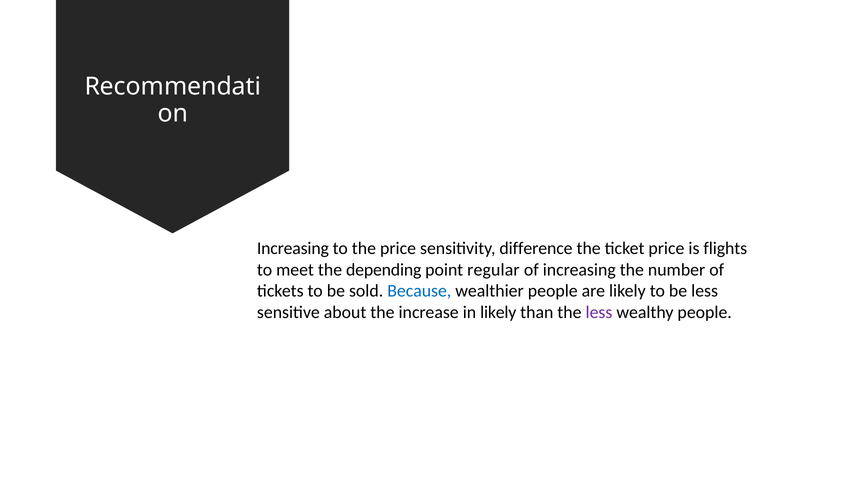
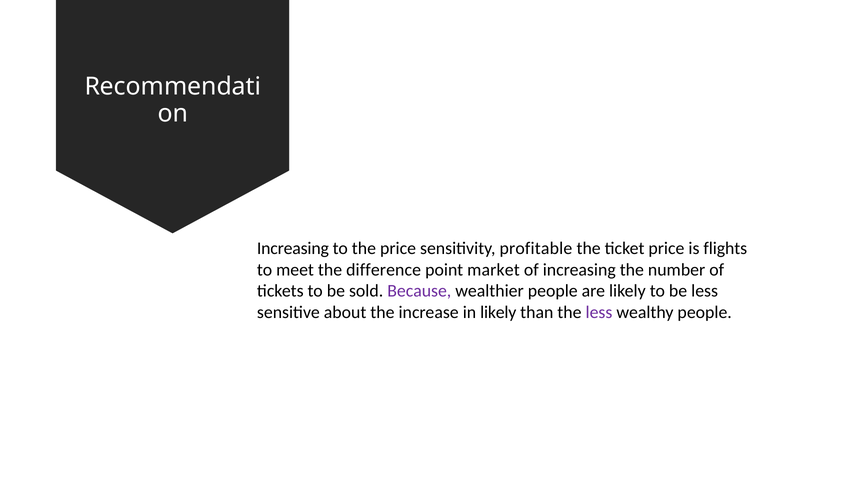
difference: difference -> profitable
depending: depending -> difference
regular: regular -> market
Because colour: blue -> purple
